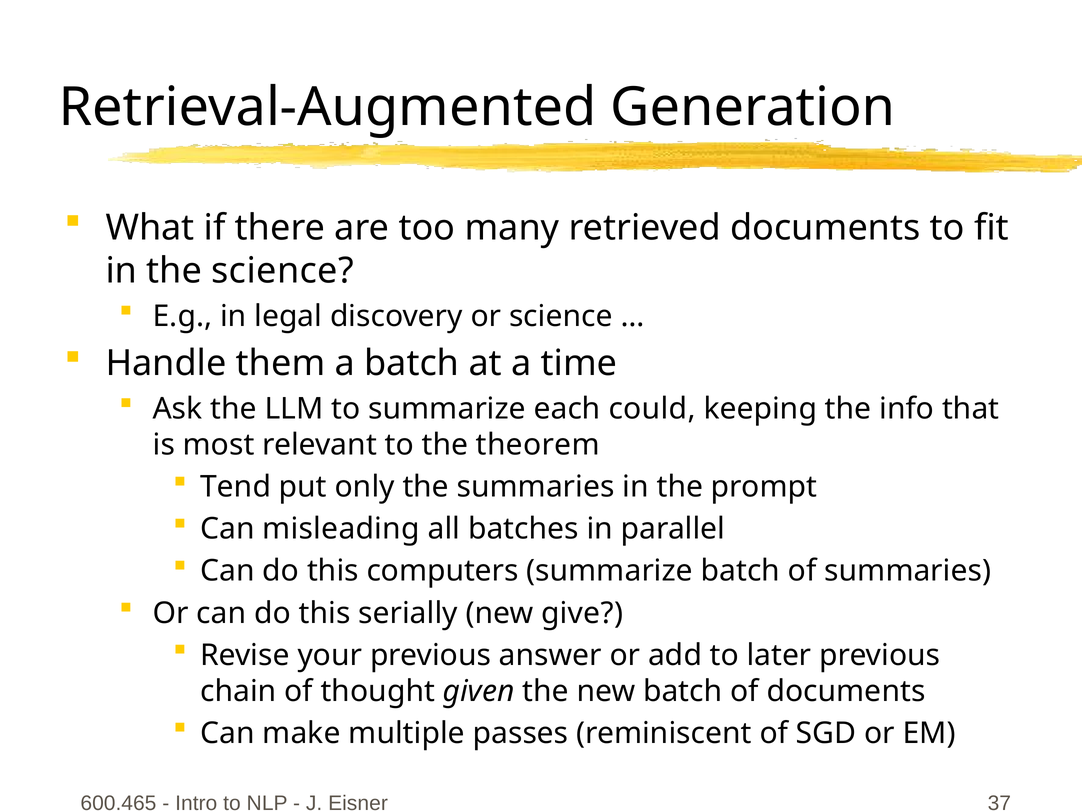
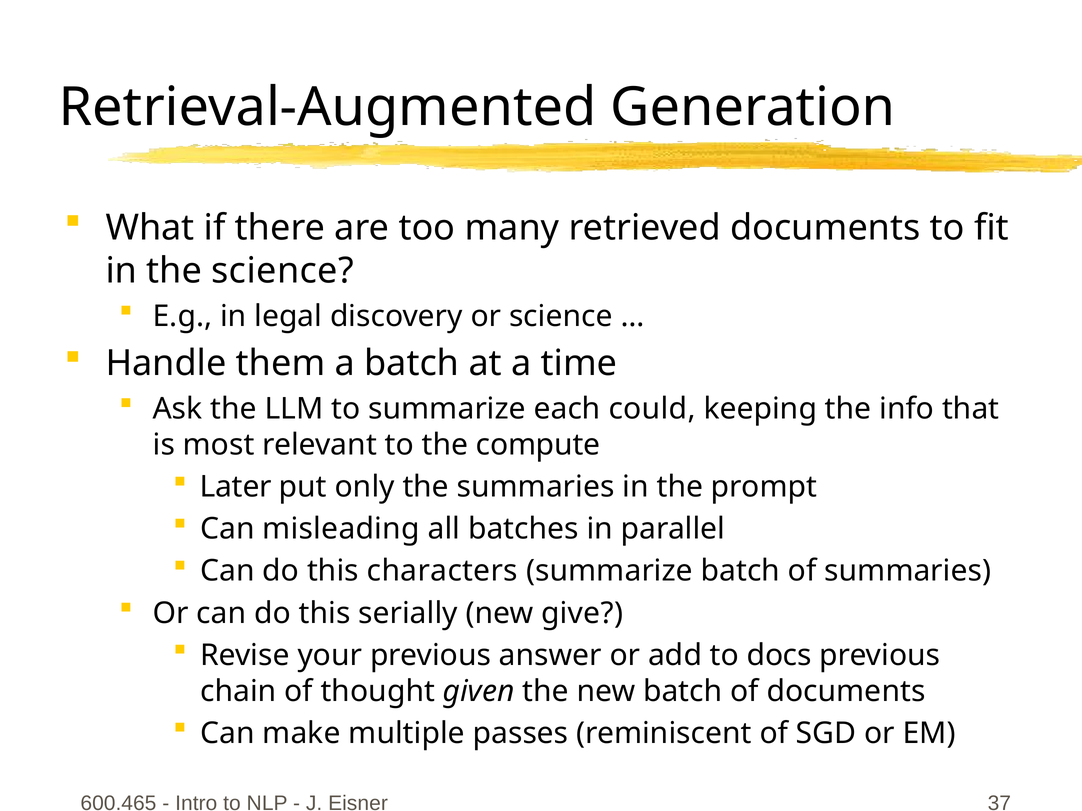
theorem: theorem -> compute
Tend: Tend -> Later
computers: computers -> characters
later: later -> docs
